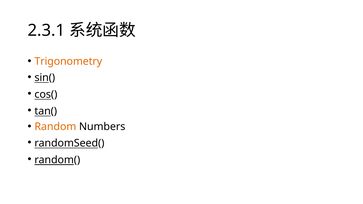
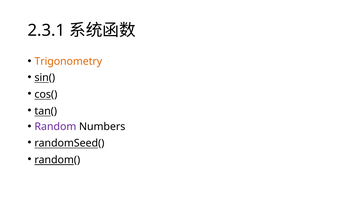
Random colour: orange -> purple
